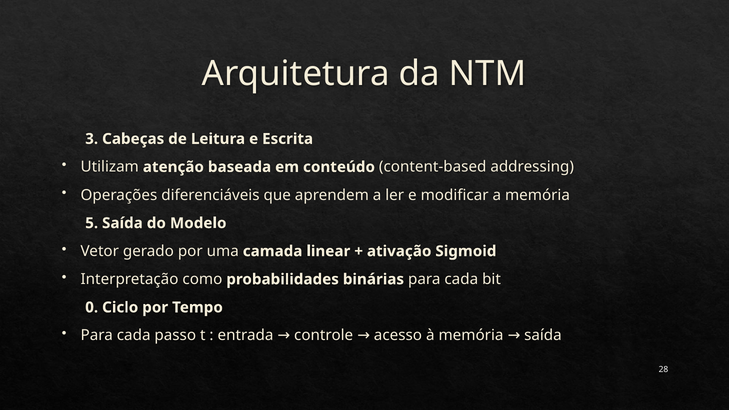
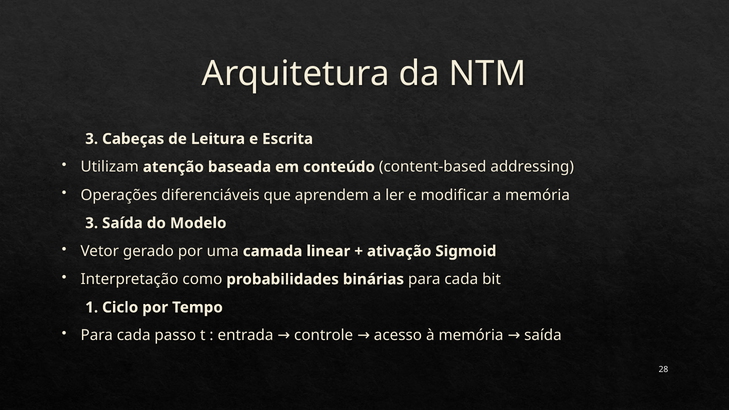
5 at (92, 223): 5 -> 3
0: 0 -> 1
